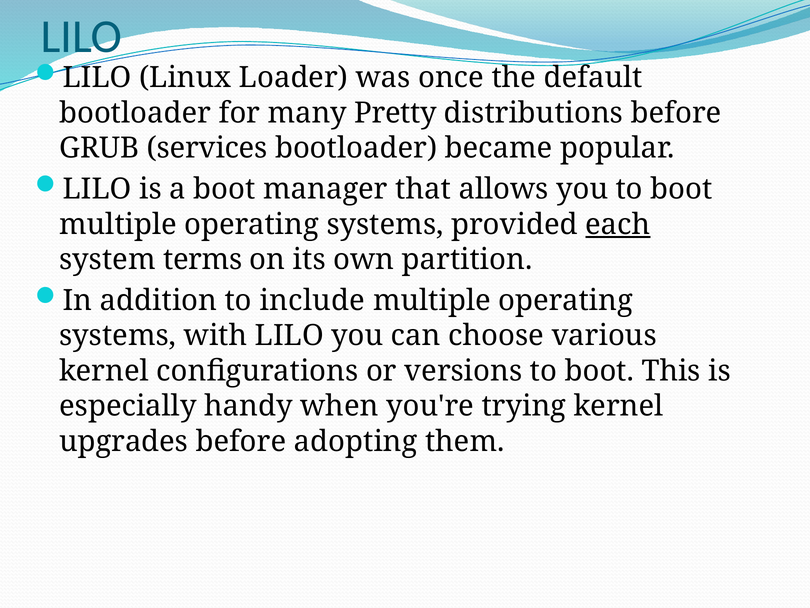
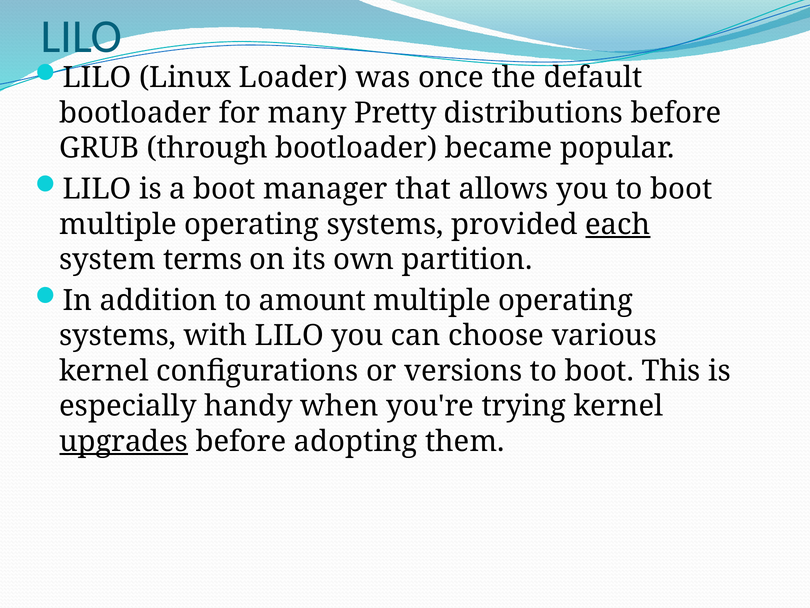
services: services -> through
include: include -> amount
upgrades underline: none -> present
